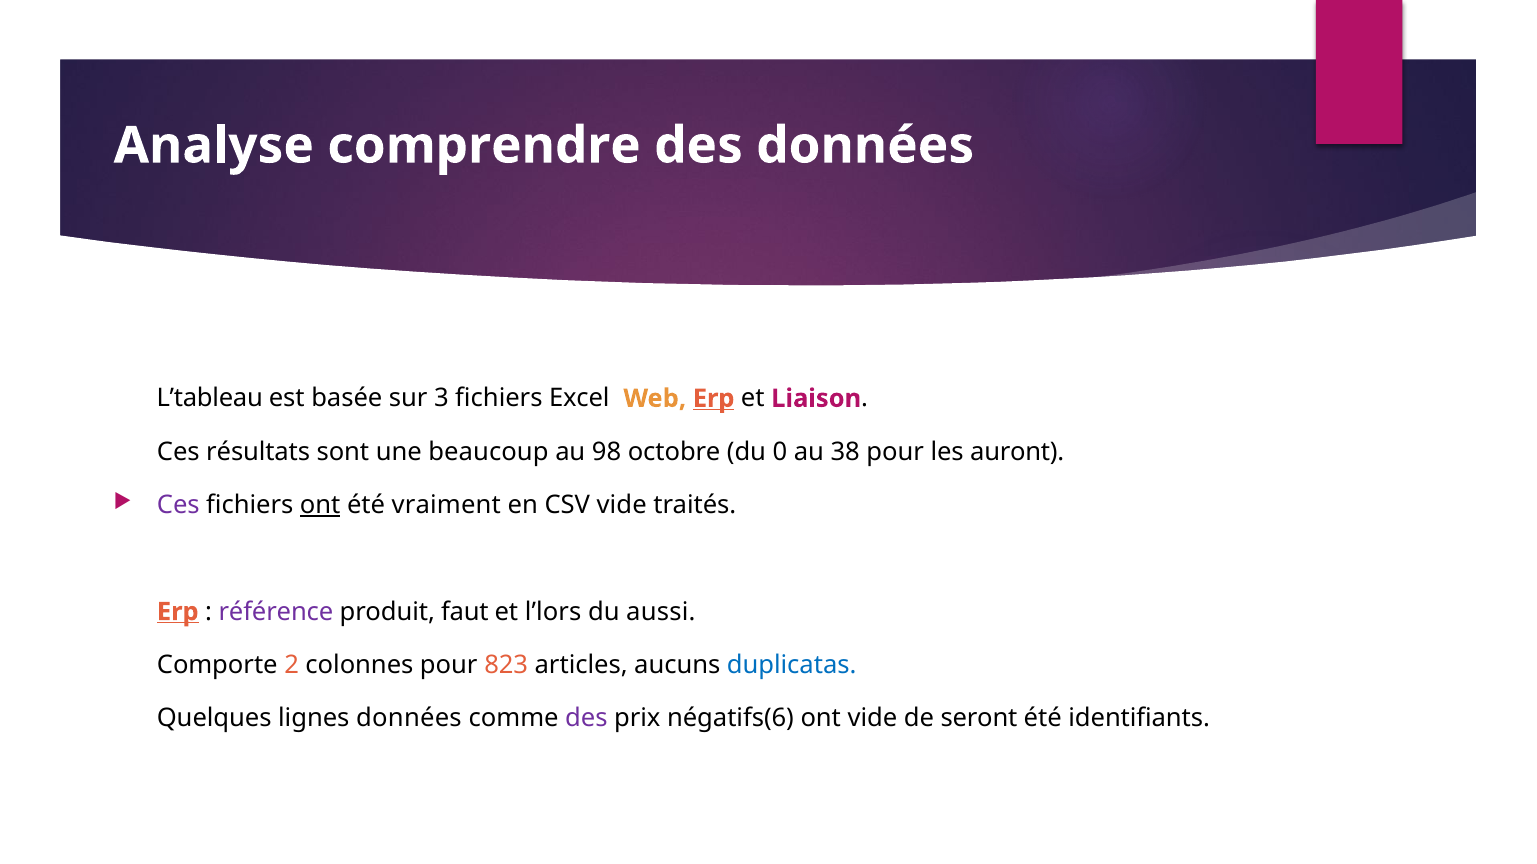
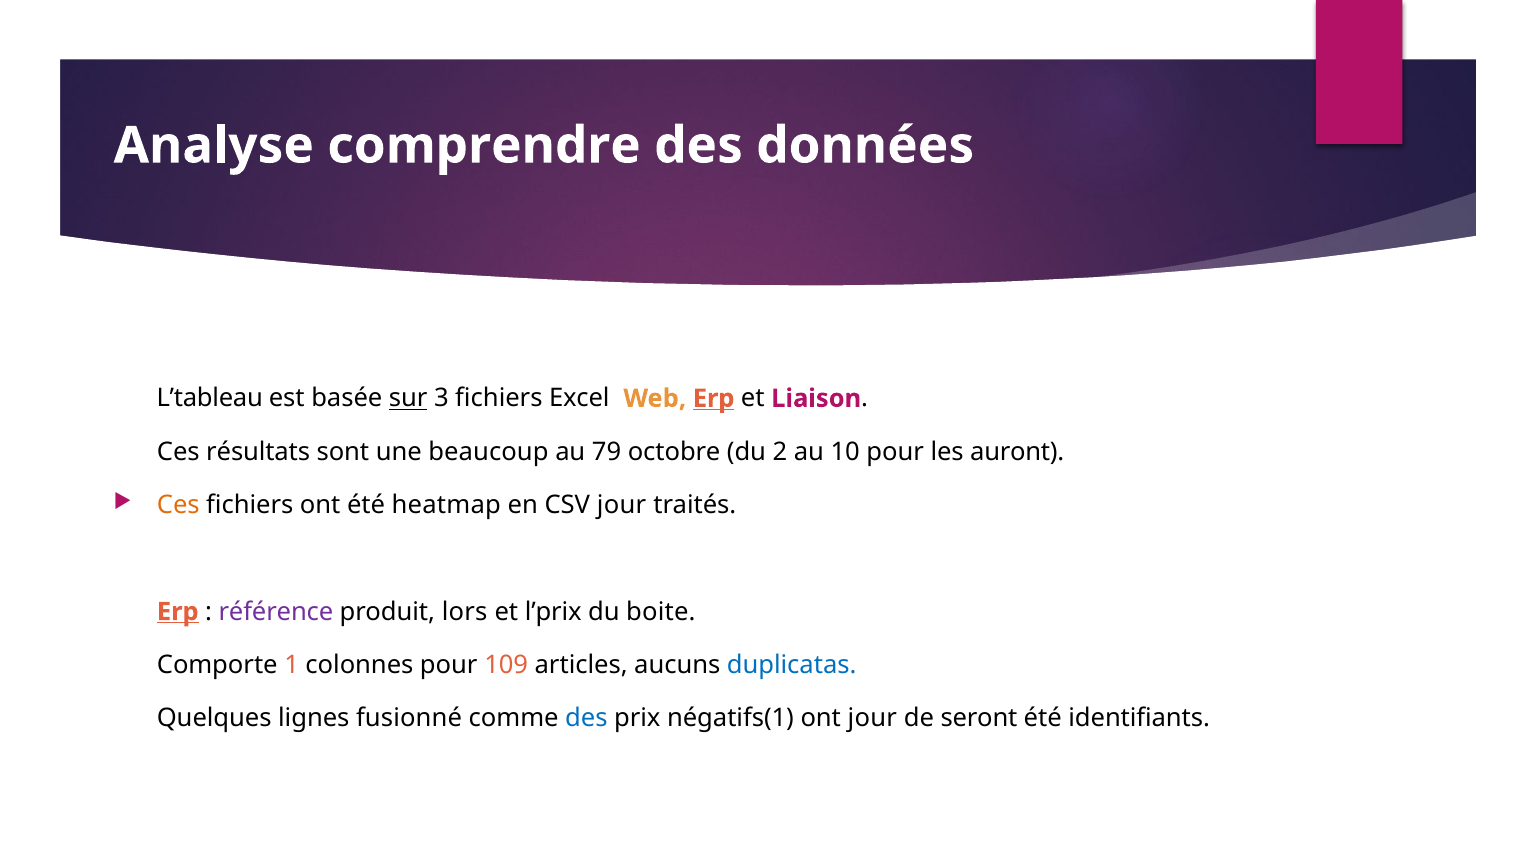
sur underline: none -> present
98: 98 -> 79
0: 0 -> 2
38: 38 -> 10
Ces at (178, 505) colour: purple -> orange
ont at (320, 505) underline: present -> none
vraiment: vraiment -> heatmap
CSV vide: vide -> jour
faut: faut -> lors
l’lors: l’lors -> l’prix
aussi: aussi -> boite
2: 2 -> 1
823: 823 -> 109
lignes données: données -> fusionné
des at (586, 719) colour: purple -> blue
négatifs(6: négatifs(6 -> négatifs(1
ont vide: vide -> jour
